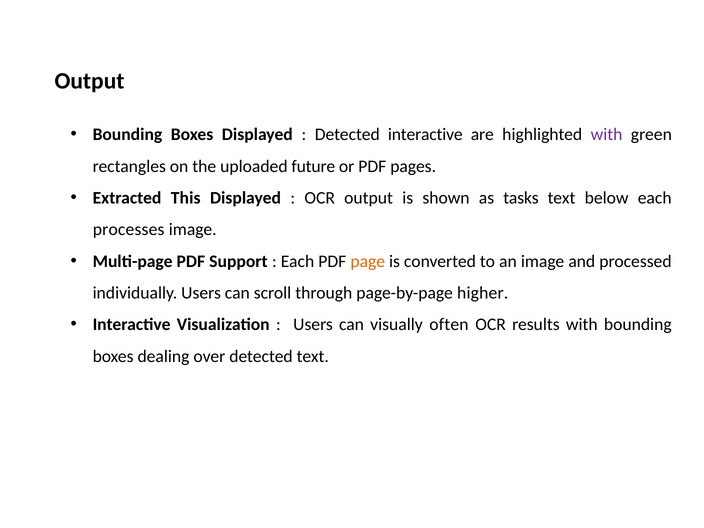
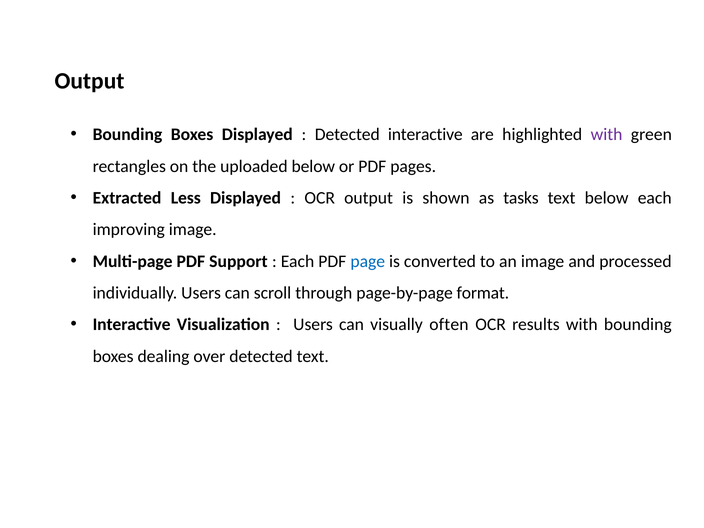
uploaded future: future -> below
This: This -> Less
processes: processes -> improving
page colour: orange -> blue
higher: higher -> format
